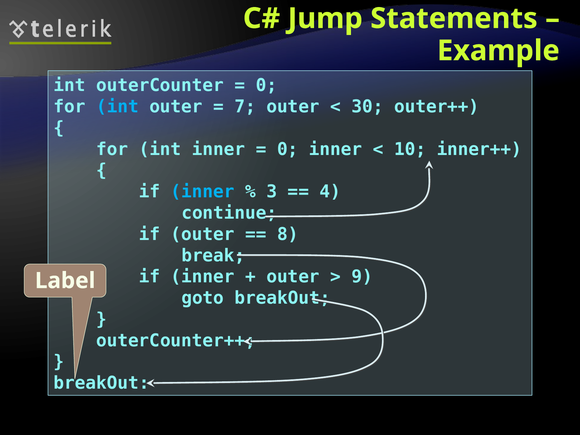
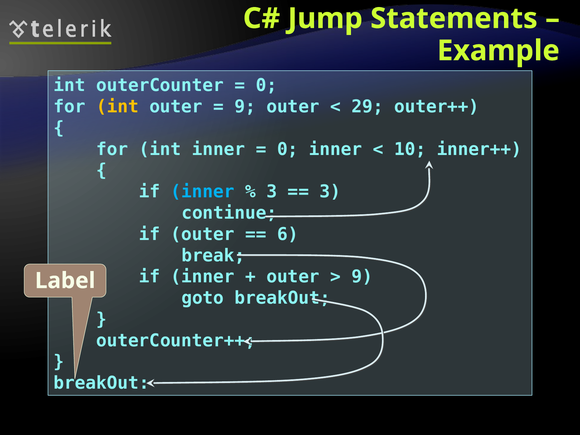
int at (117, 107) colour: light blue -> yellow
7 at (245, 107): 7 -> 9
30: 30 -> 29
4 at (330, 192): 4 -> 3
8: 8 -> 6
